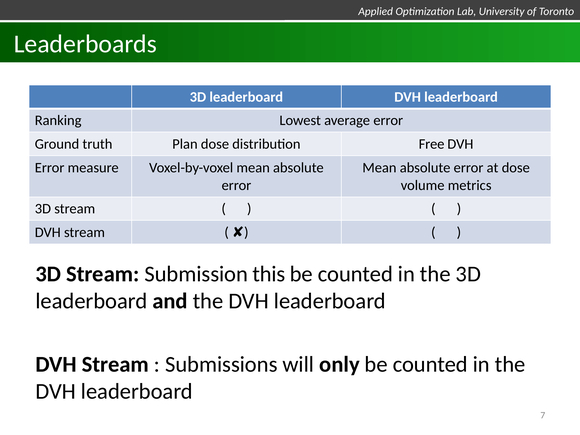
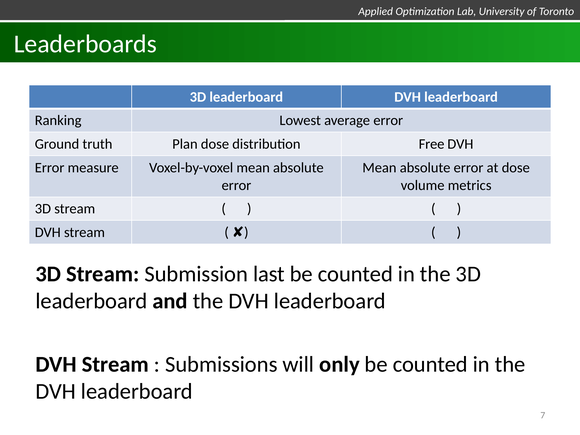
this: this -> last
